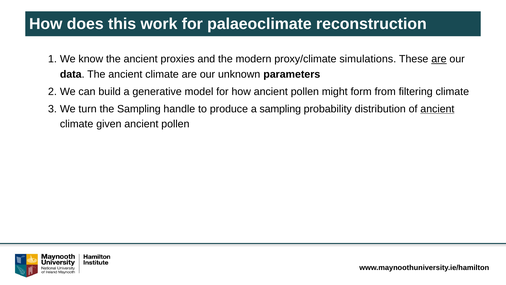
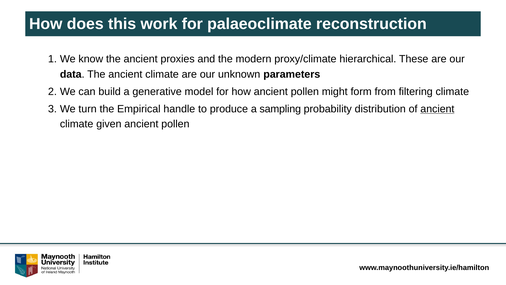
simulations: simulations -> hierarchical
are at (439, 59) underline: present -> none
the Sampling: Sampling -> Empirical
